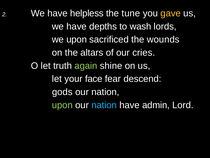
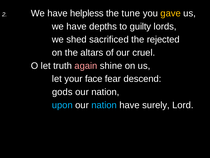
wash: wash -> guilty
we upon: upon -> shed
wounds: wounds -> rejected
cries: cries -> cruel
again colour: light green -> pink
upon at (62, 105) colour: light green -> light blue
admin: admin -> surely
